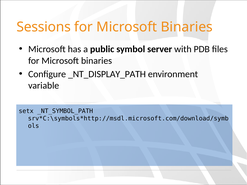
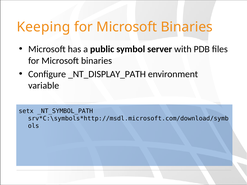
Sessions: Sessions -> Keeping
